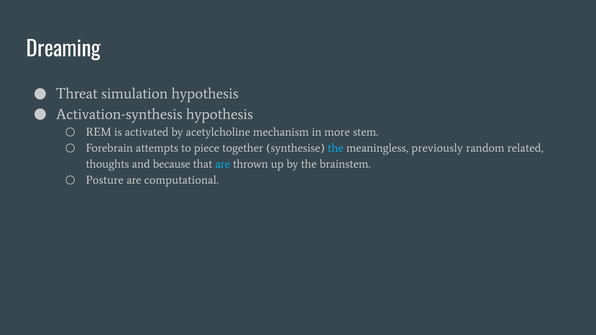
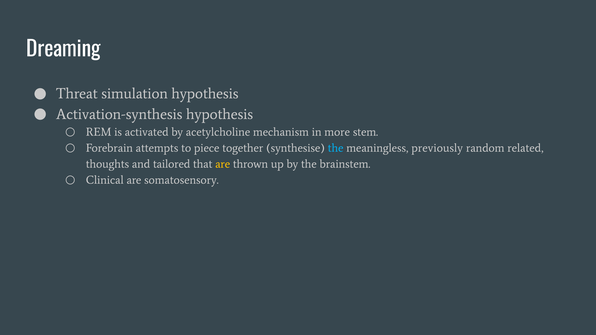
because: because -> tailored
are at (223, 164) colour: light blue -> yellow
Posture: Posture -> Clinical
computational: computational -> somatosensory
